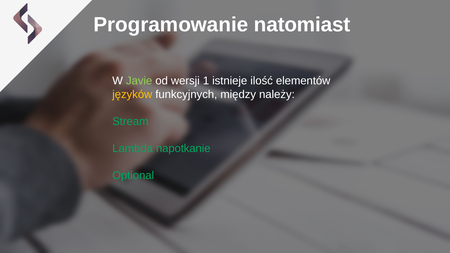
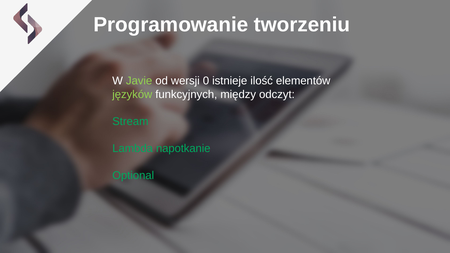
natomiast: natomiast -> tworzeniu
1: 1 -> 0
języków colour: yellow -> light green
należy: należy -> odczyt
